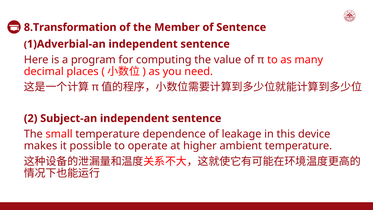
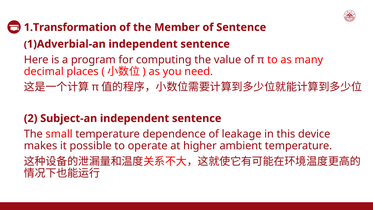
8.Transformation: 8.Transformation -> 1.Transformation
